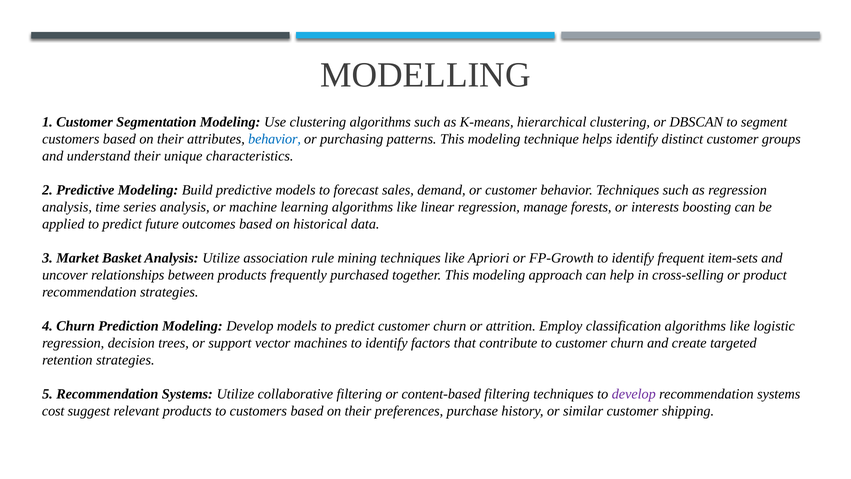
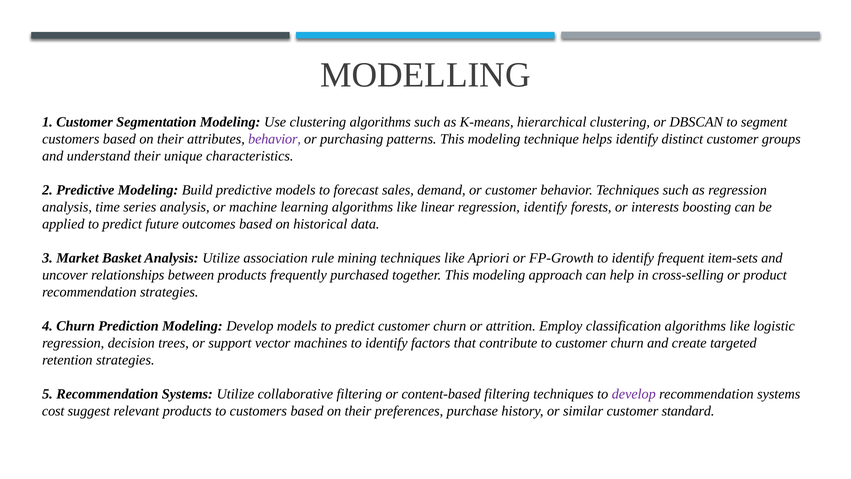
behavior at (275, 139) colour: blue -> purple
regression manage: manage -> identify
shipping: shipping -> standard
